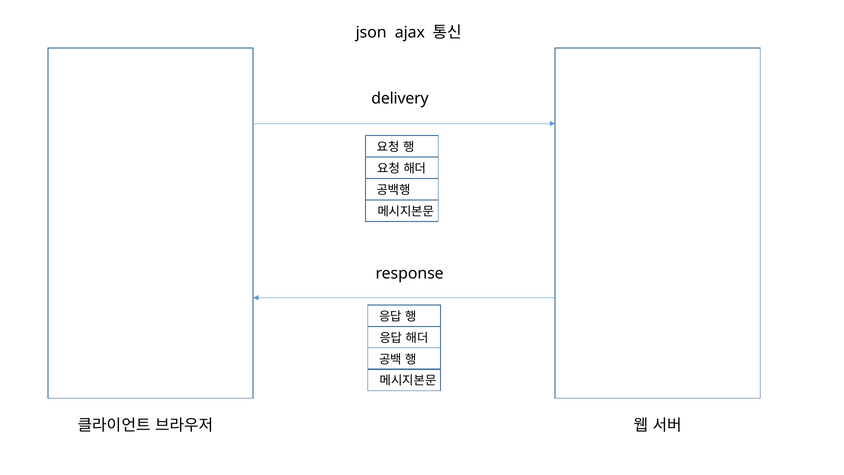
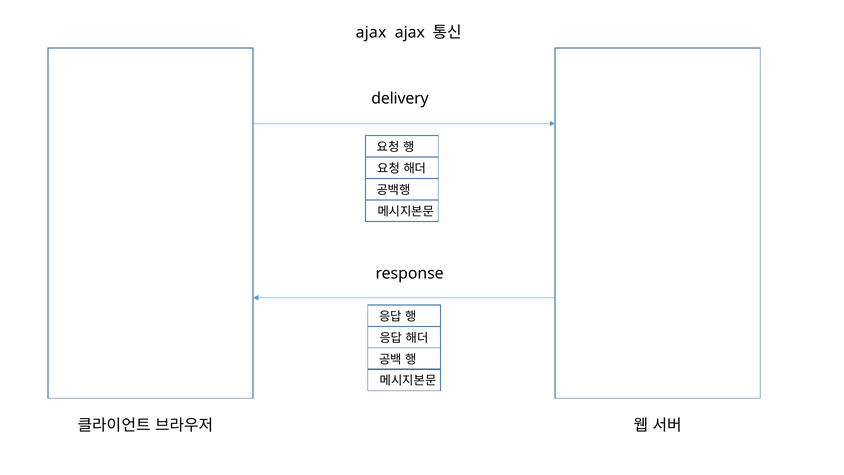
json at (371, 32): json -> ajax
